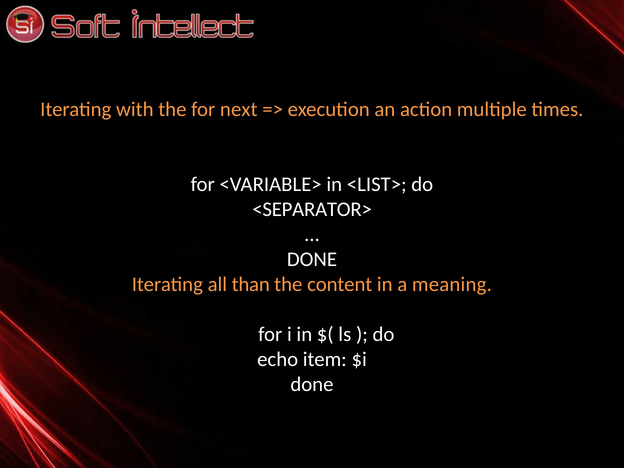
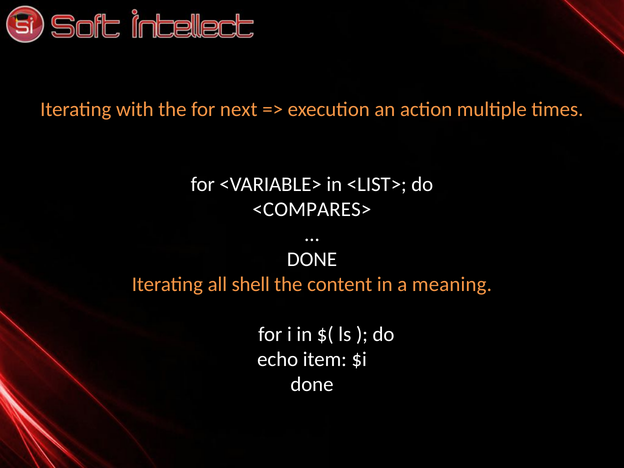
<SEPARATOR>: <SEPARATOR> -> <COMPARES>
than: than -> shell
